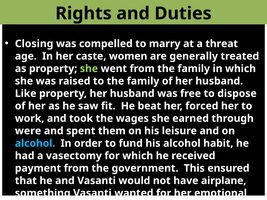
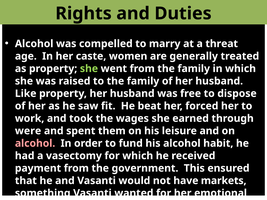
Closing at (34, 44): Closing -> Alcohol
alcohol at (35, 143) colour: light blue -> pink
airplane: airplane -> markets
